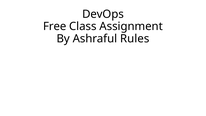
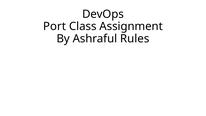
Free: Free -> Port
